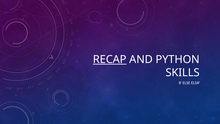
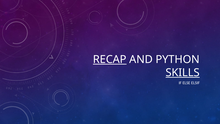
SKILLS underline: none -> present
